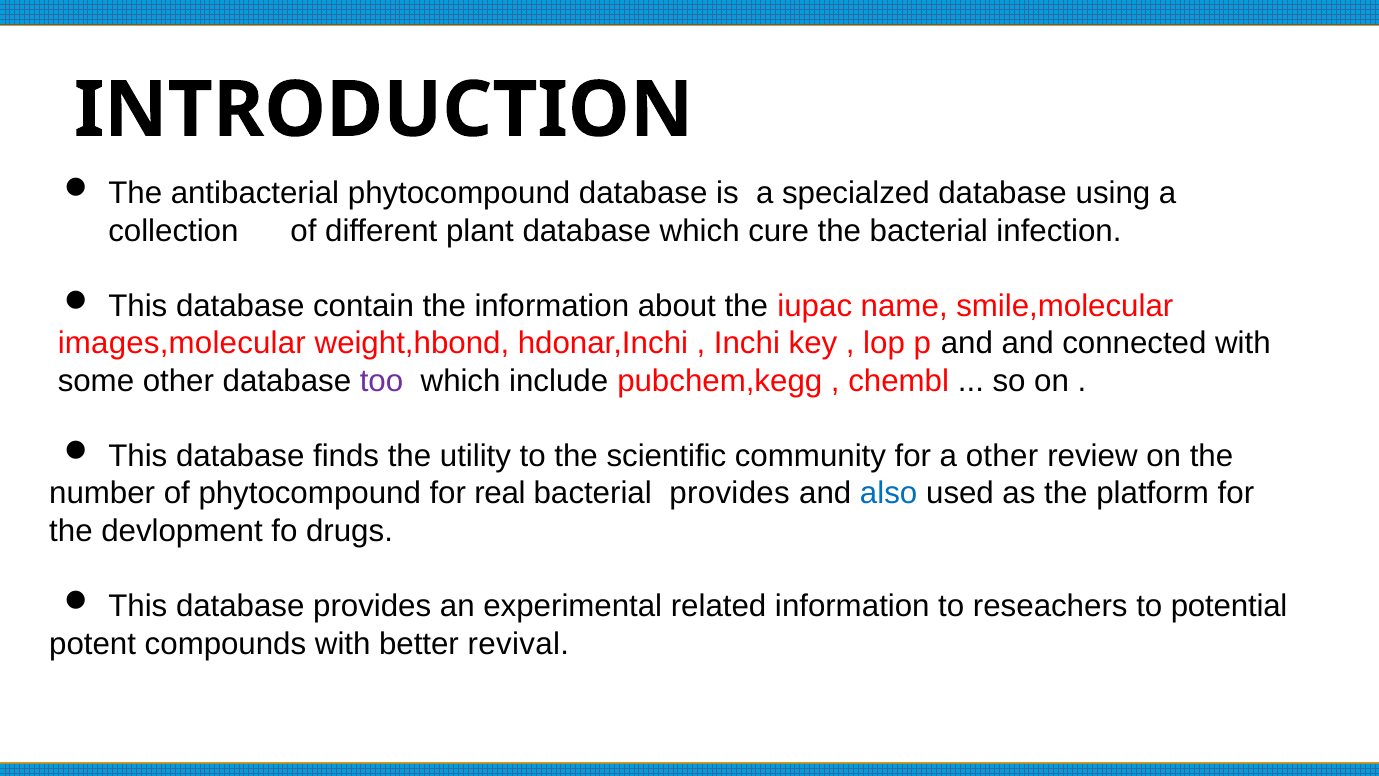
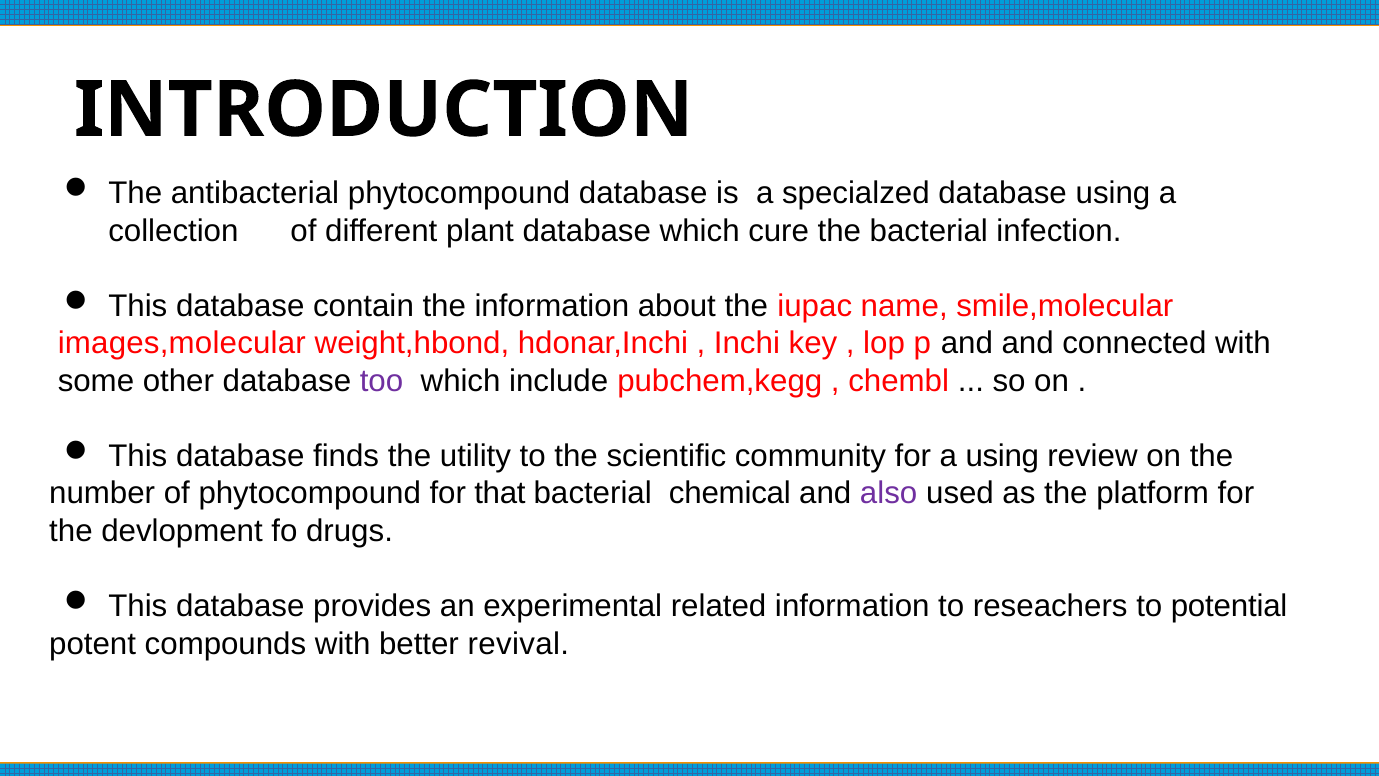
a other: other -> using
real: real -> that
bacterial provides: provides -> chemical
also colour: blue -> purple
